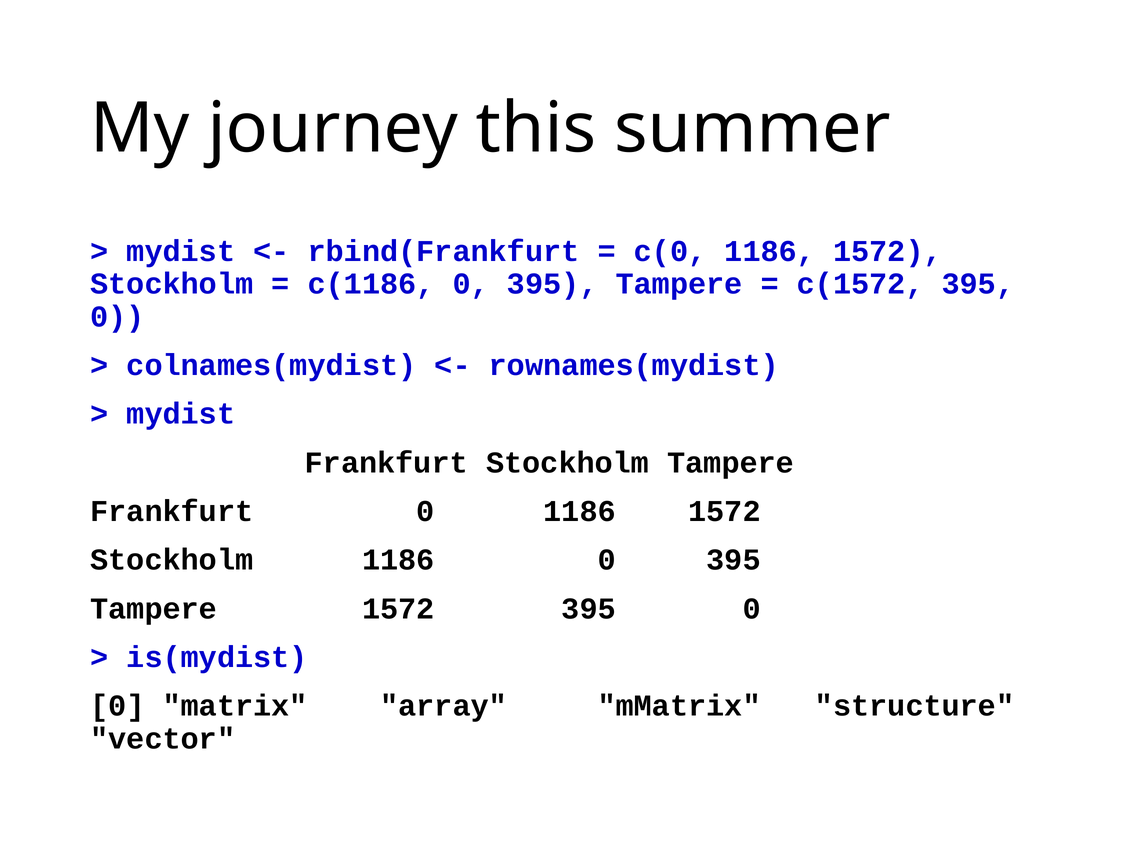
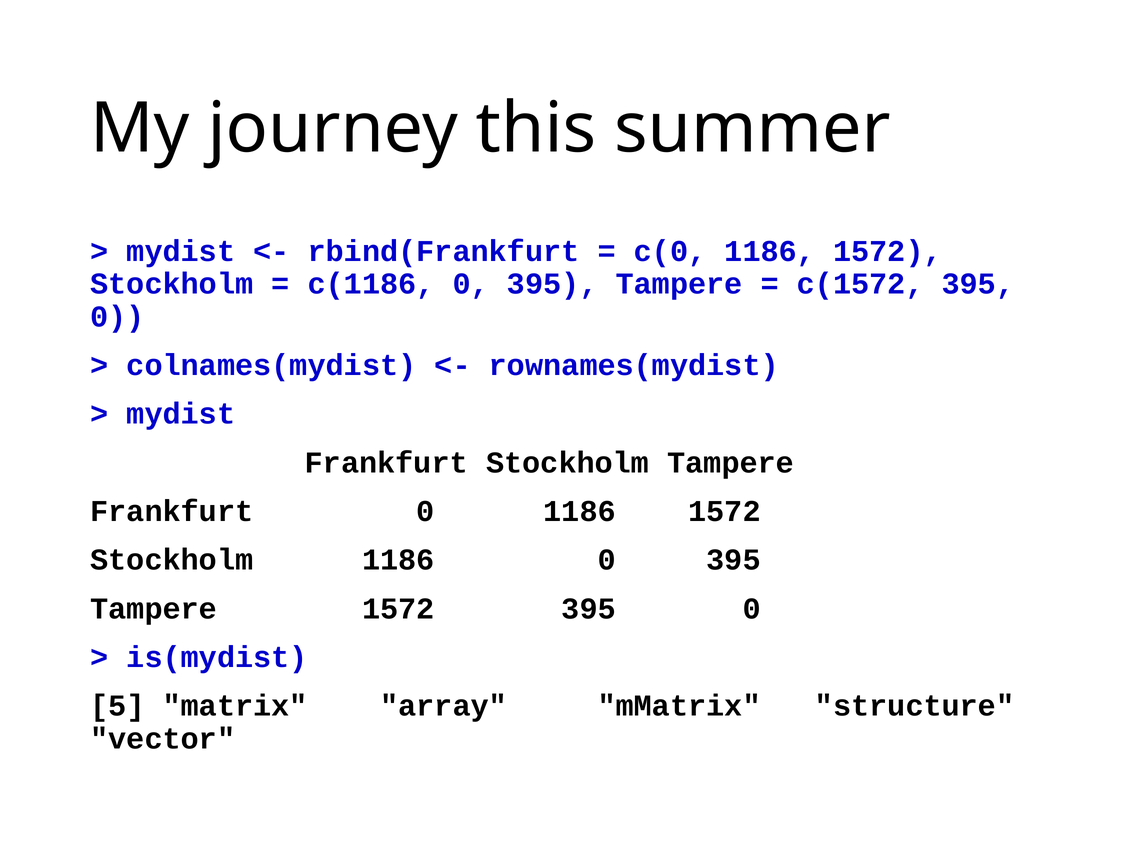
0 at (117, 705): 0 -> 5
